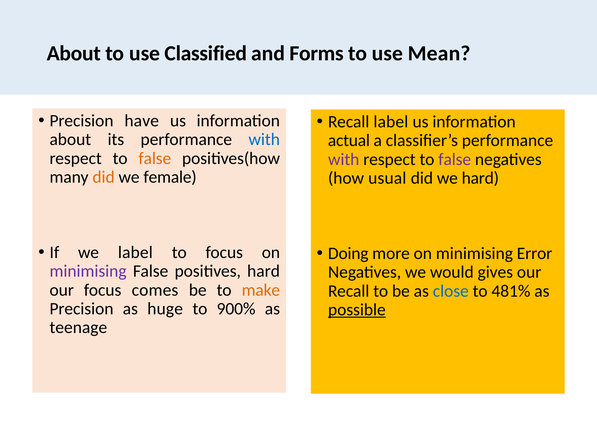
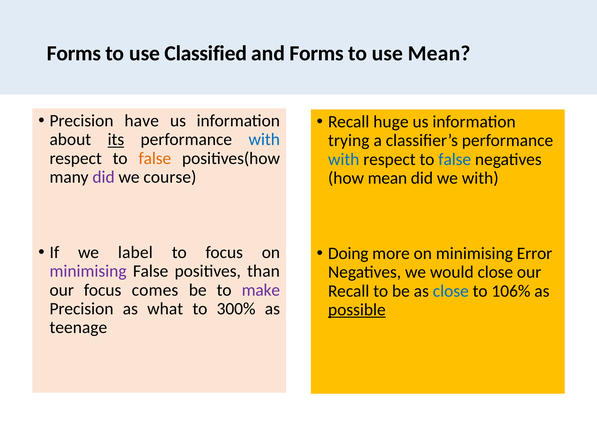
About at (74, 53): About -> Forms
Recall label: label -> huge
its underline: none -> present
actual: actual -> trying
with at (344, 159) colour: purple -> blue
false at (455, 159) colour: purple -> blue
did at (104, 177) colour: orange -> purple
female: female -> course
how usual: usual -> mean
we hard: hard -> with
positives hard: hard -> than
would gives: gives -> close
make colour: orange -> purple
481%: 481% -> 106%
huge: huge -> what
900%: 900% -> 300%
